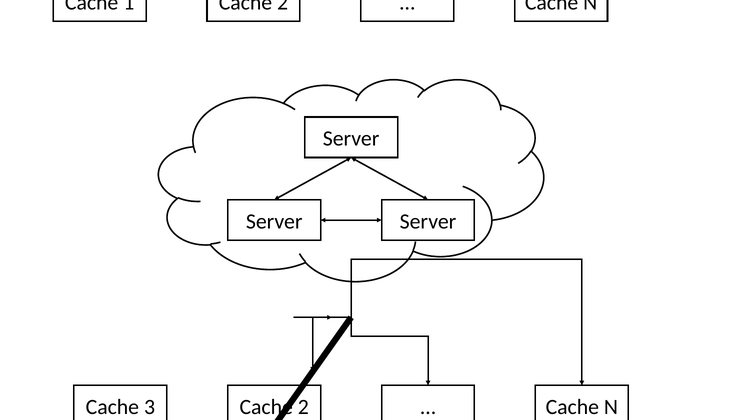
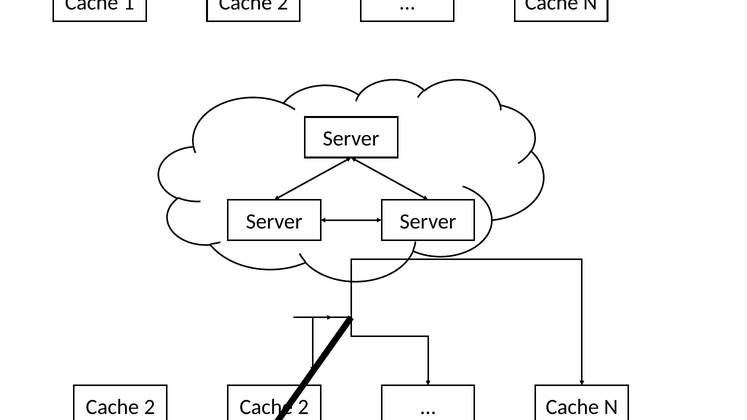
3 at (150, 407): 3 -> 2
